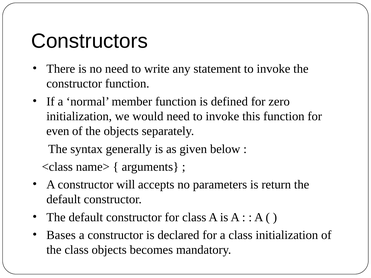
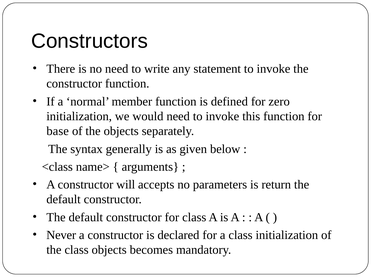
even: even -> base
Bases: Bases -> Never
